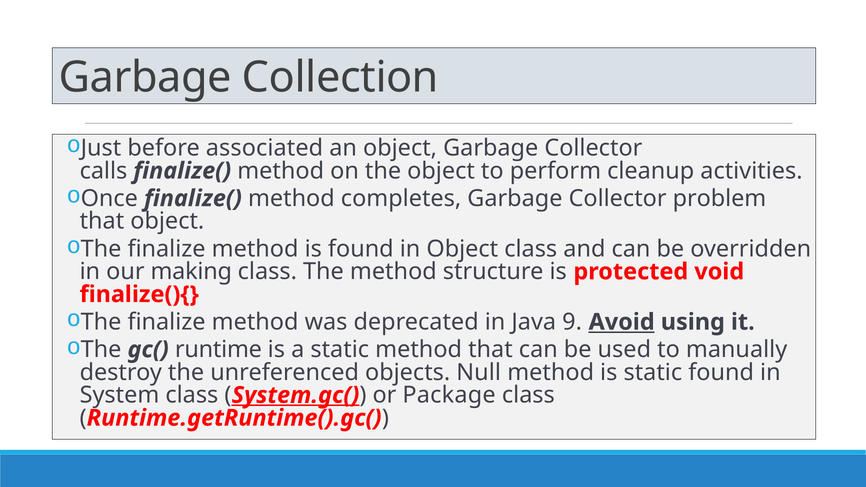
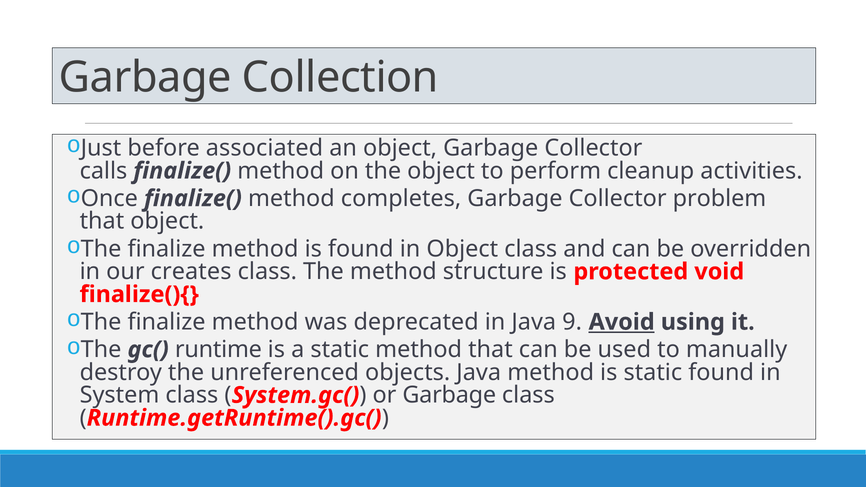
making: making -> creates
objects Null: Null -> Java
System.gc( underline: present -> none
or Package: Package -> Garbage
